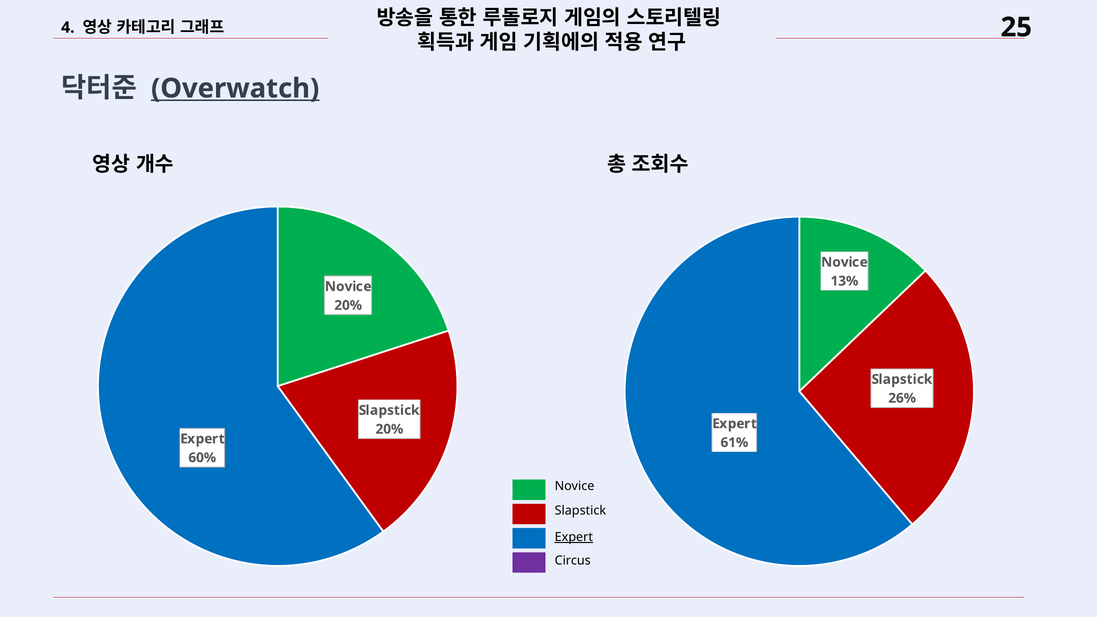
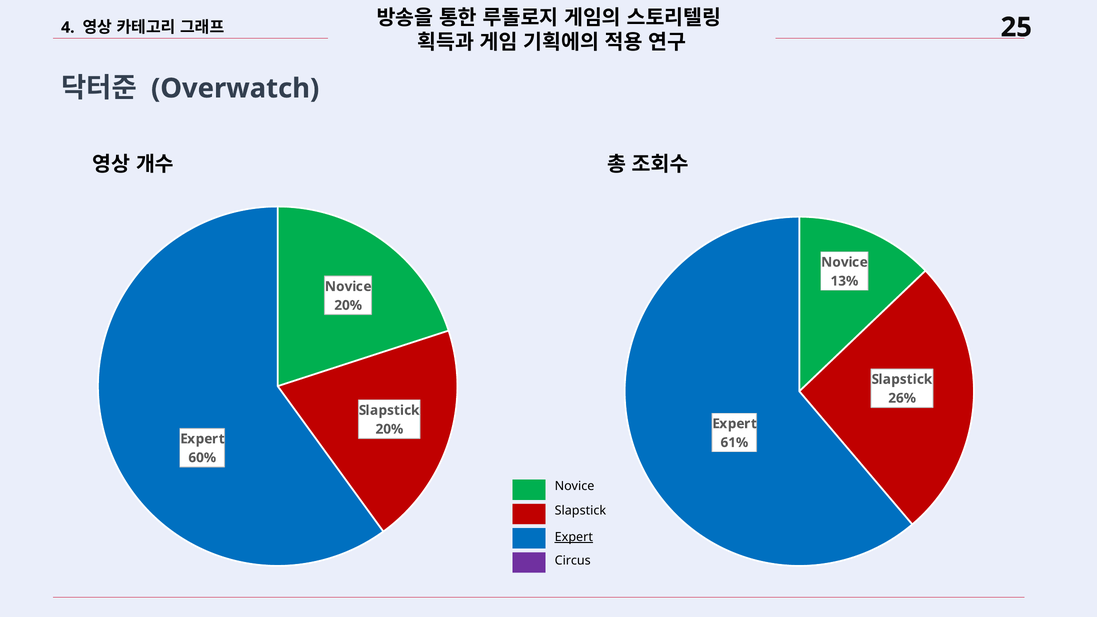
Overwatch underline: present -> none
